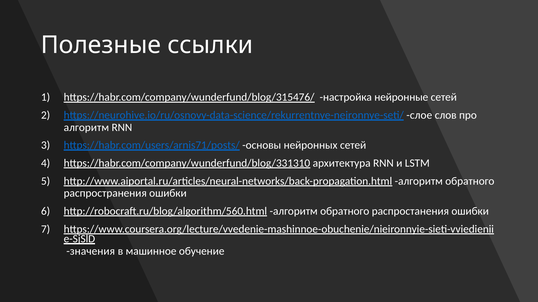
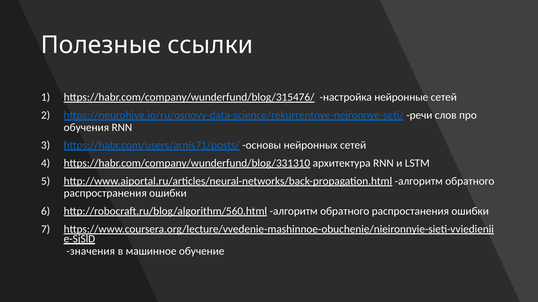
слое: слое -> речи
алгоритм at (86, 128): алгоритм -> обучения
